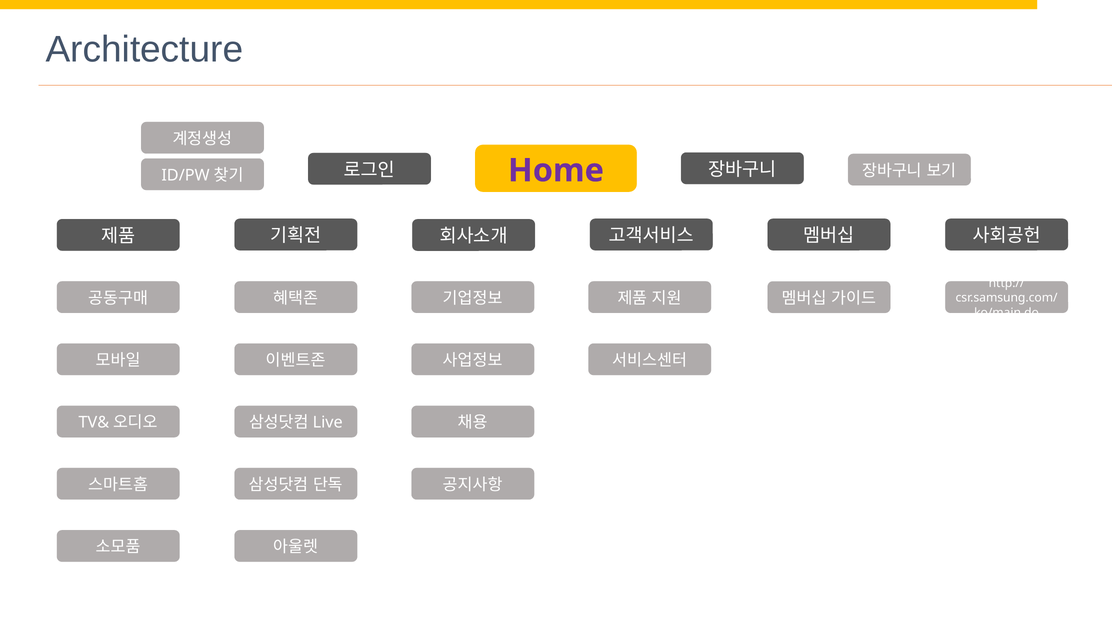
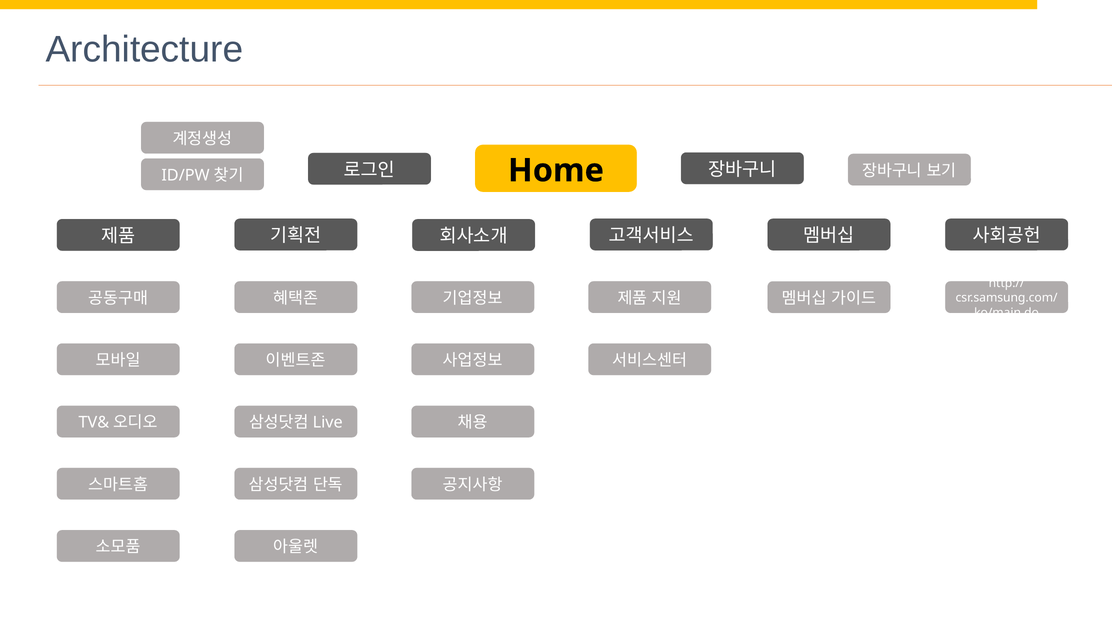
Home colour: purple -> black
